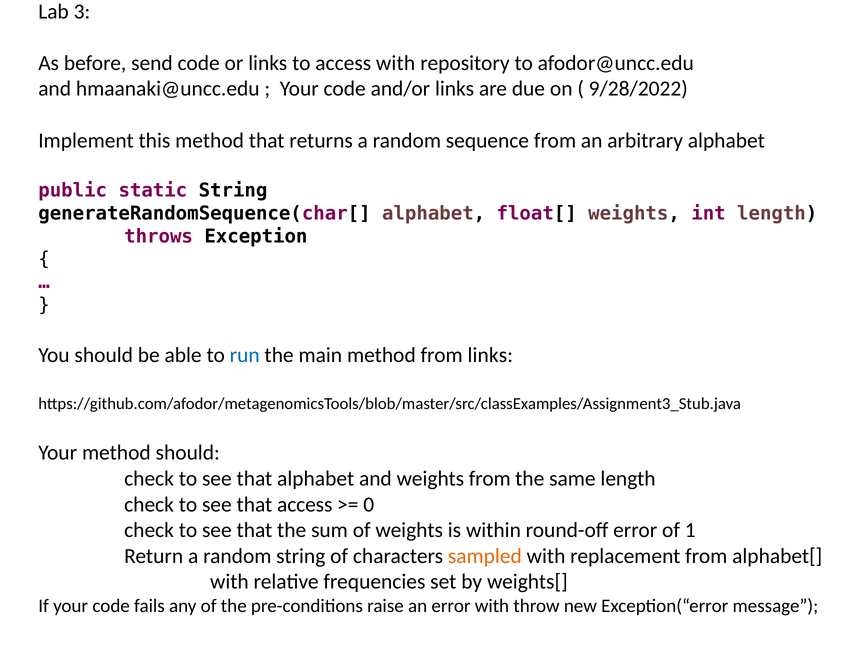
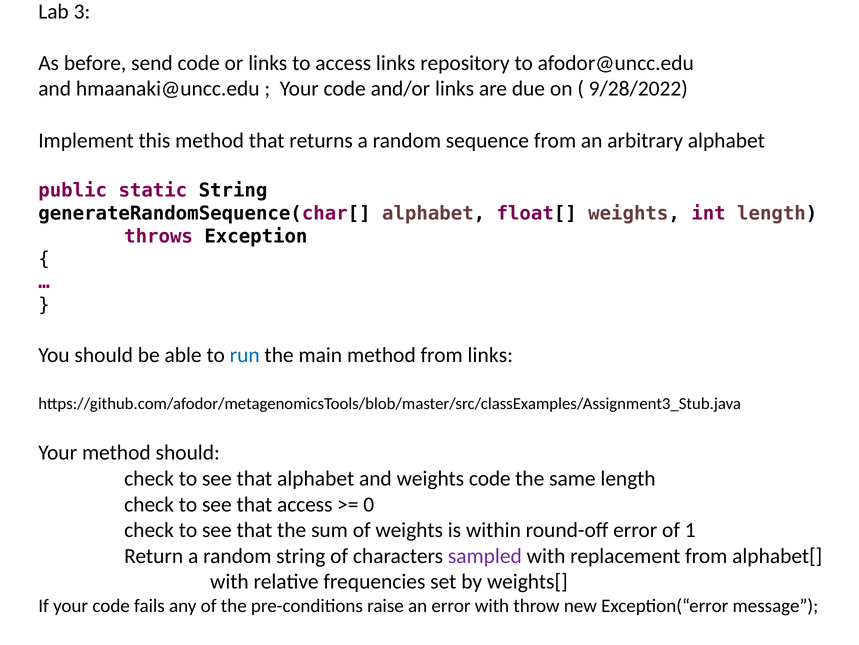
access with: with -> links
weights from: from -> code
sampled colour: orange -> purple
